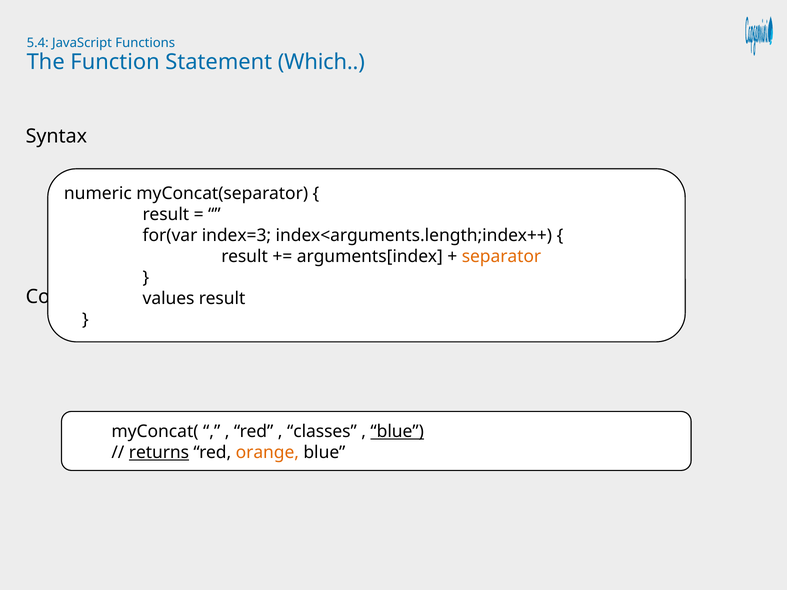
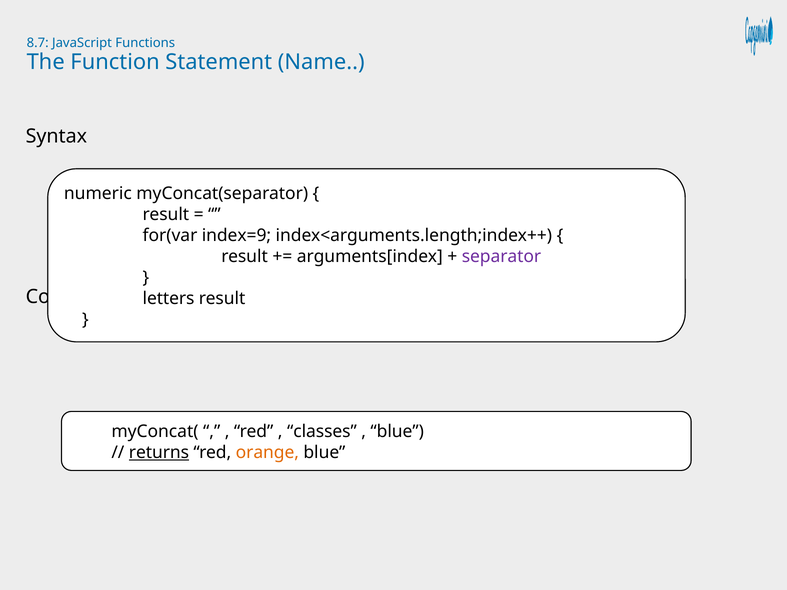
5.4: 5.4 -> 8.7
Which: Which -> Name
index=3: index=3 -> index=9
separator colour: orange -> purple
values: values -> letters
blue at (397, 432) underline: present -> none
